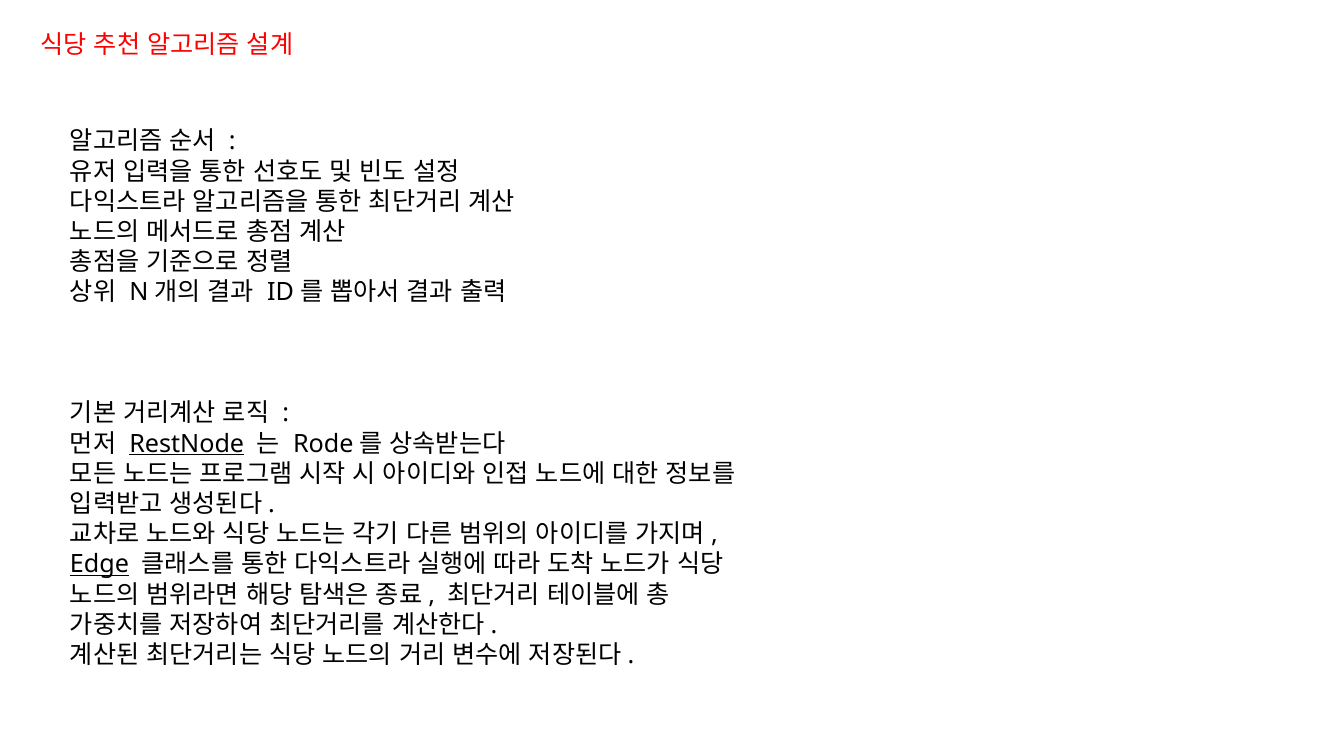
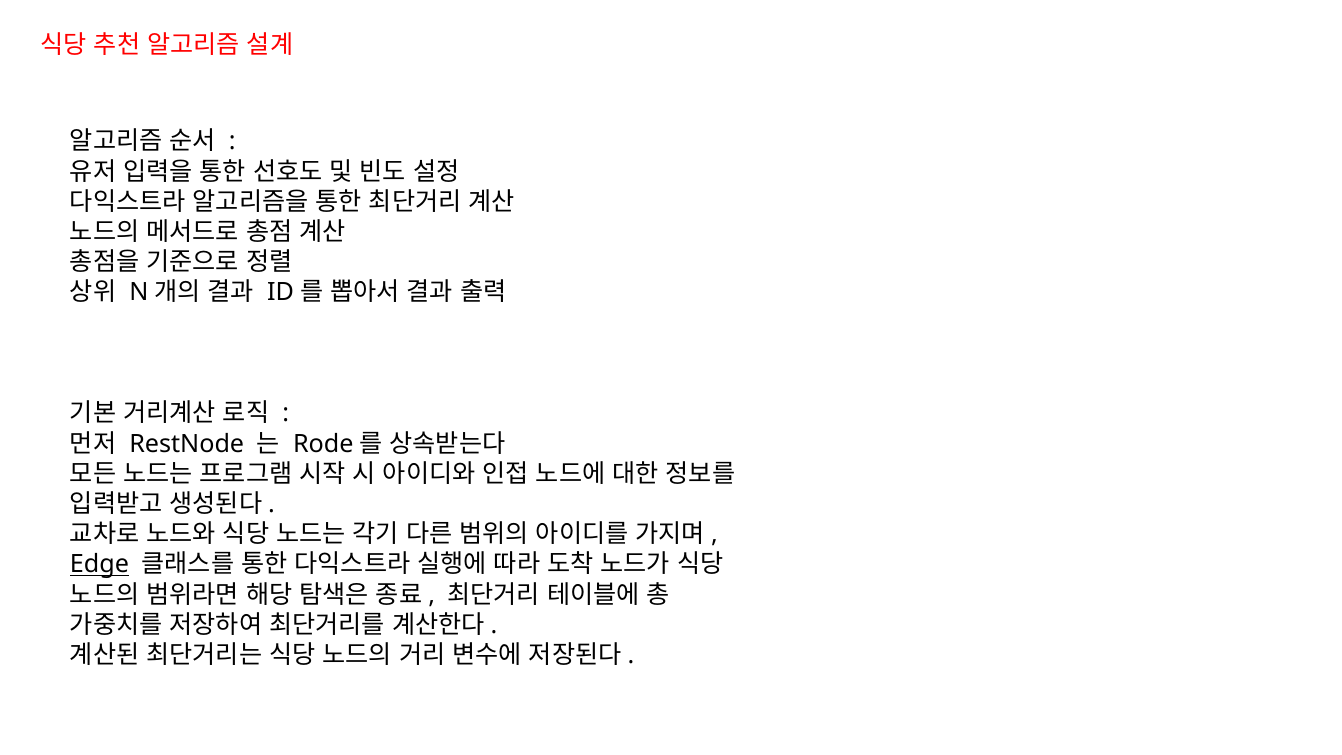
RestNode underline: present -> none
